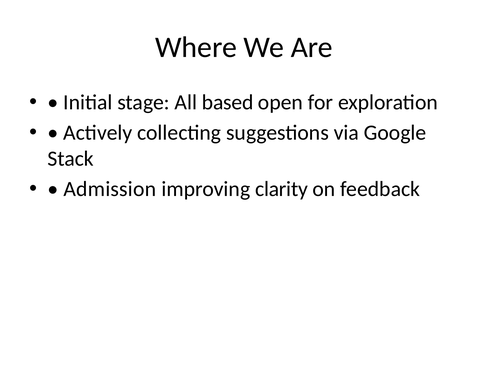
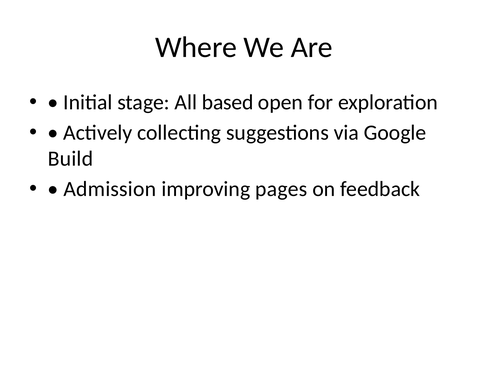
Stack: Stack -> Build
clarity: clarity -> pages
